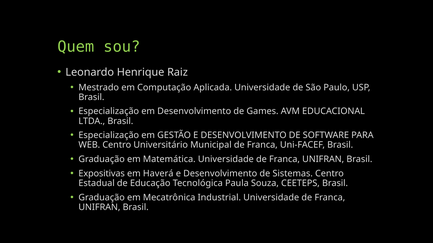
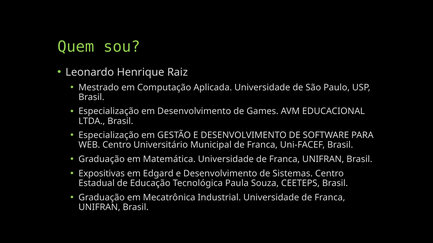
Haverá: Haverá -> Edgard
